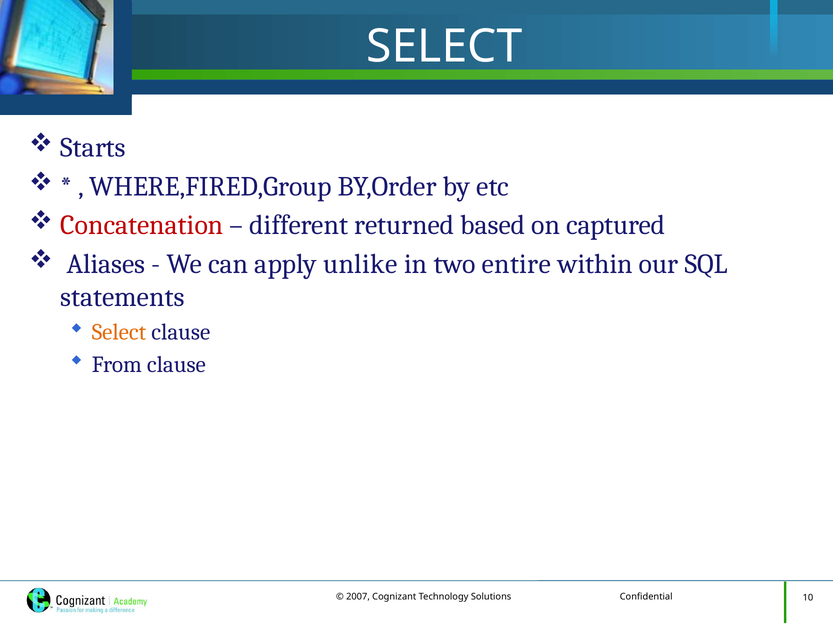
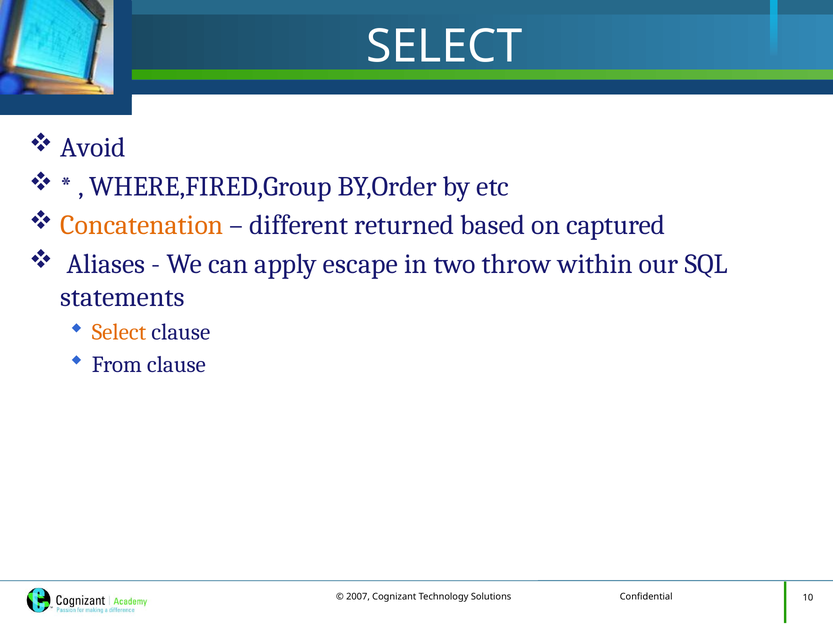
Starts: Starts -> Avoid
Concatenation colour: red -> orange
unlike: unlike -> escape
entire: entire -> throw
